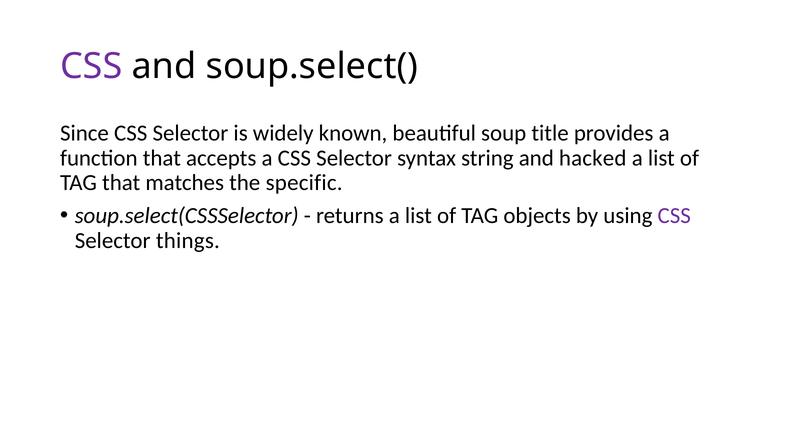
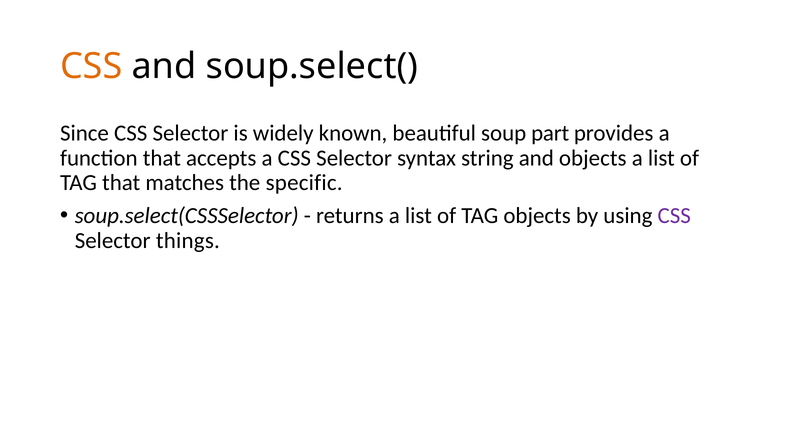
CSS at (91, 66) colour: purple -> orange
title: title -> part
and hacked: hacked -> objects
